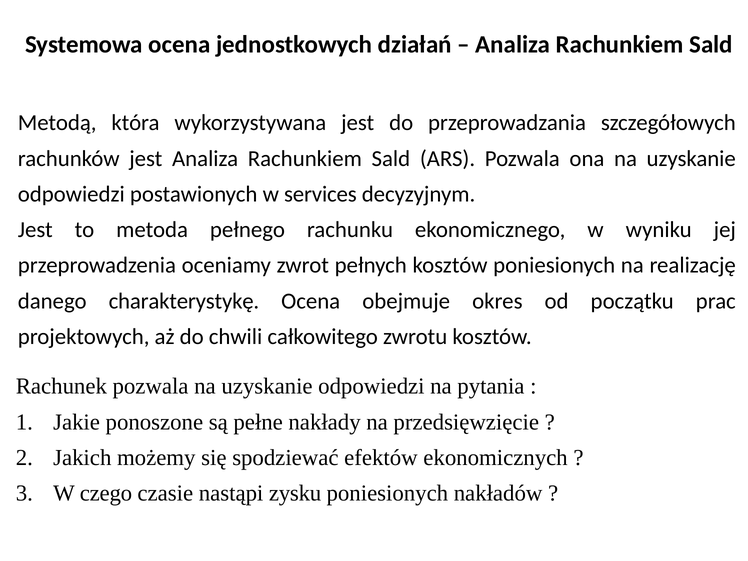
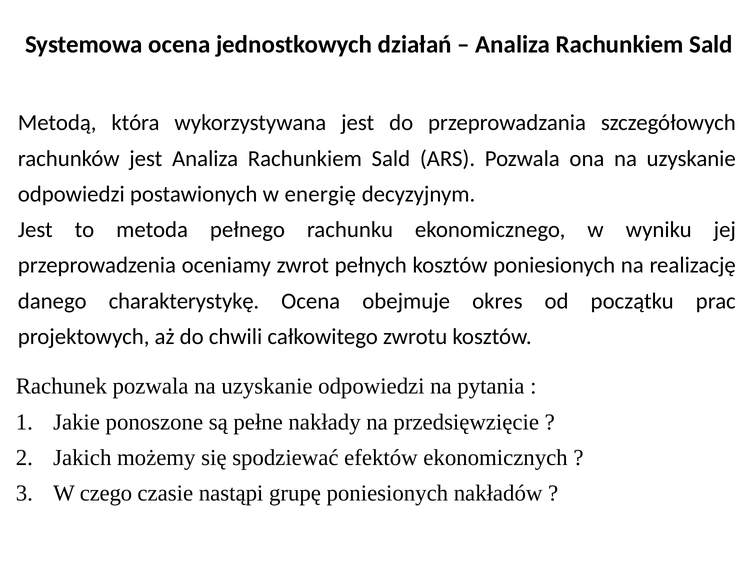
services: services -> energię
zysku: zysku -> grupę
